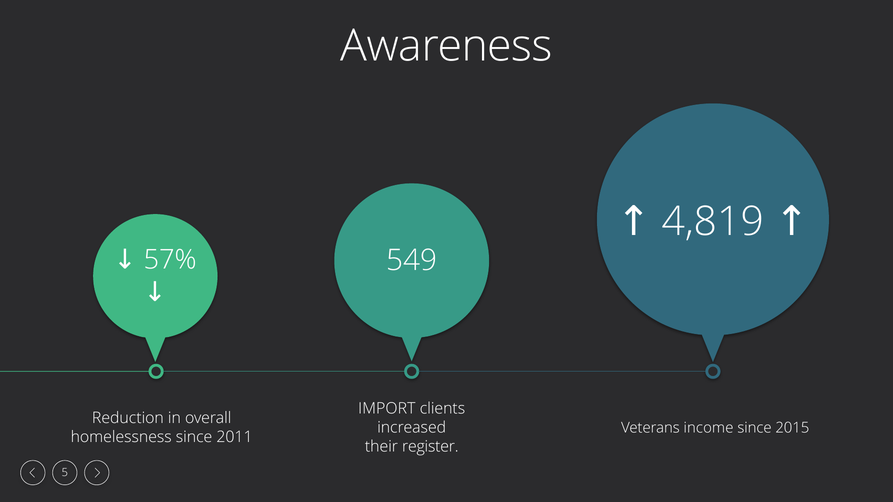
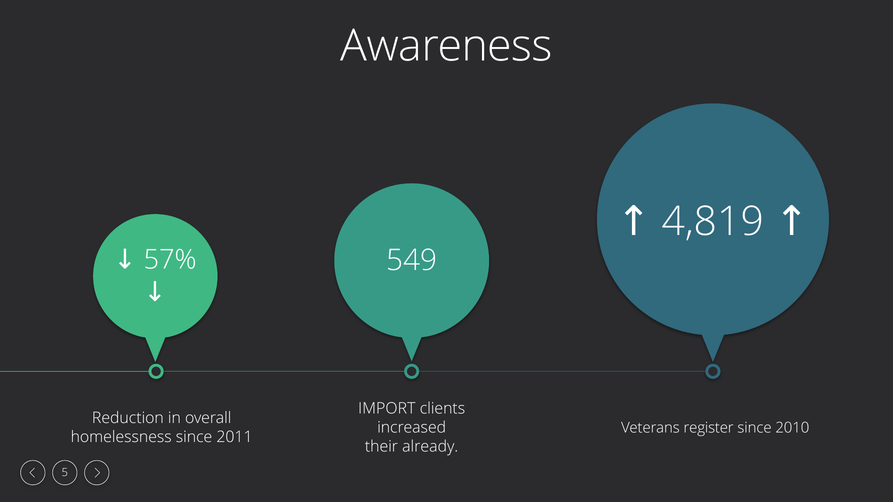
income: income -> register
2015: 2015 -> 2010
register: register -> already
